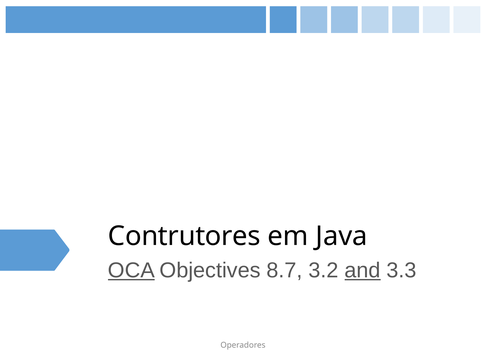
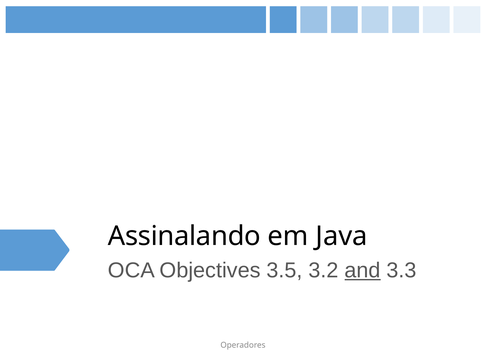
Contrutores: Contrutores -> Assinalando
OCA underline: present -> none
8.7: 8.7 -> 3.5
